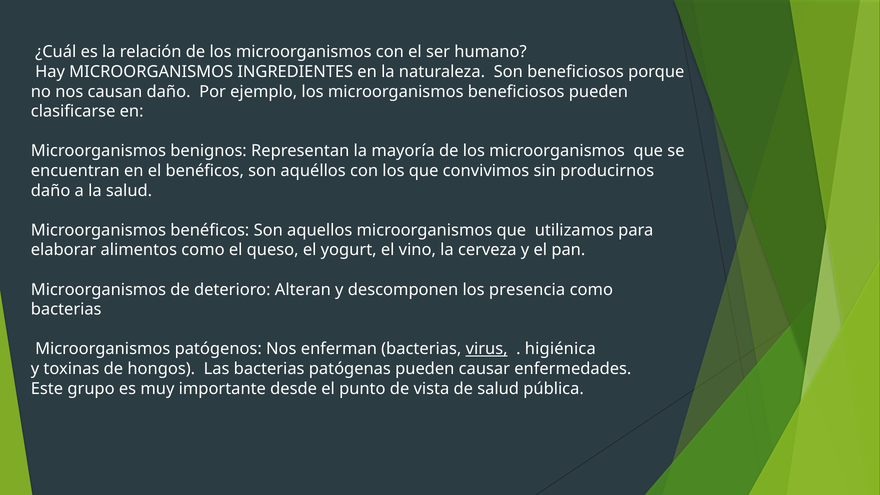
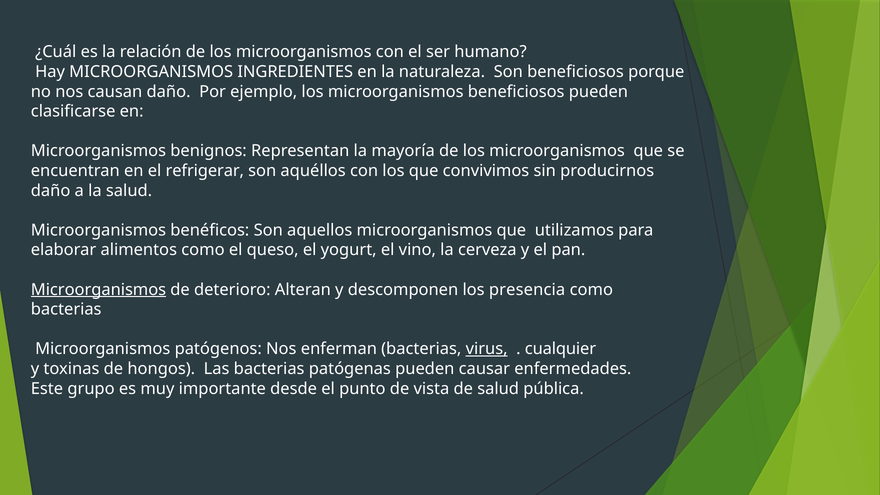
el benéficos: benéficos -> refrigerar
Microorganismos at (98, 290) underline: none -> present
higiénica: higiénica -> cualquier
